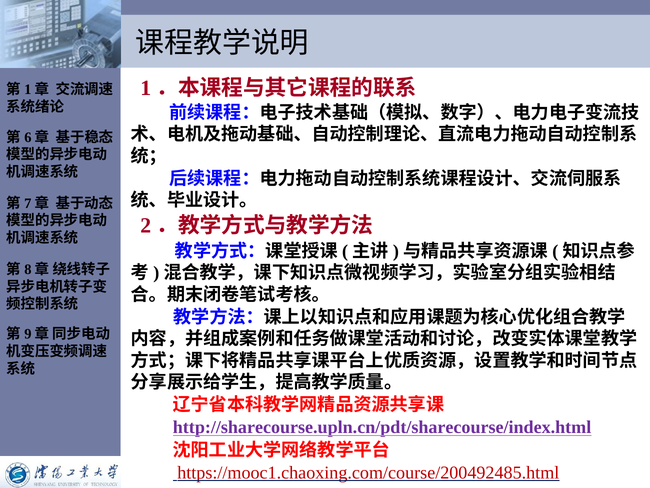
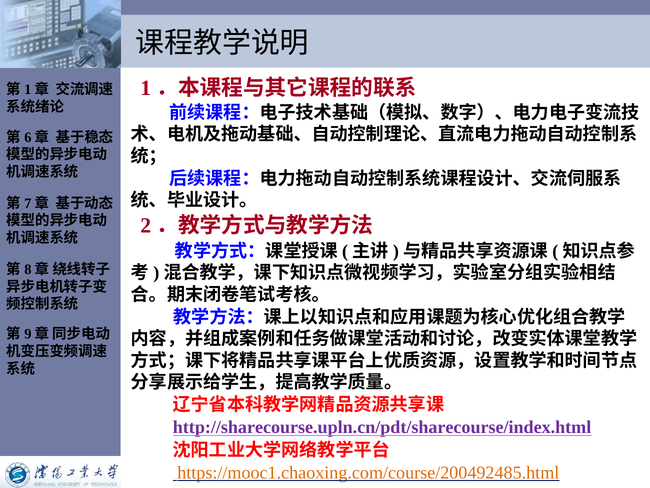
https://mooc1.chaoxing.com/course/200492485.html colour: red -> orange
